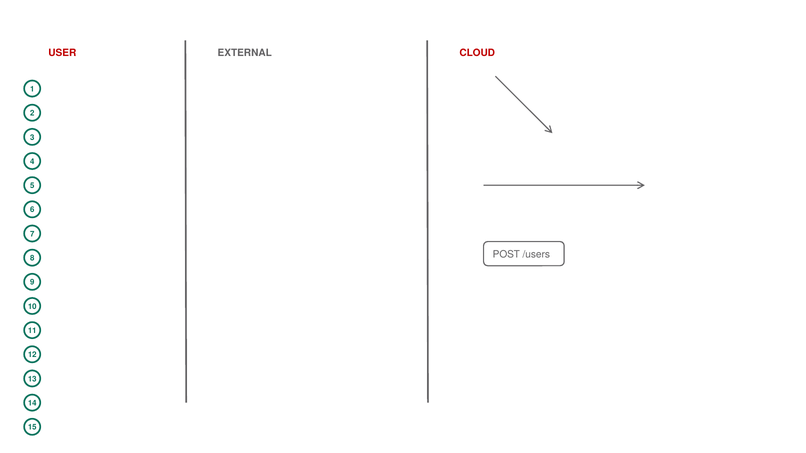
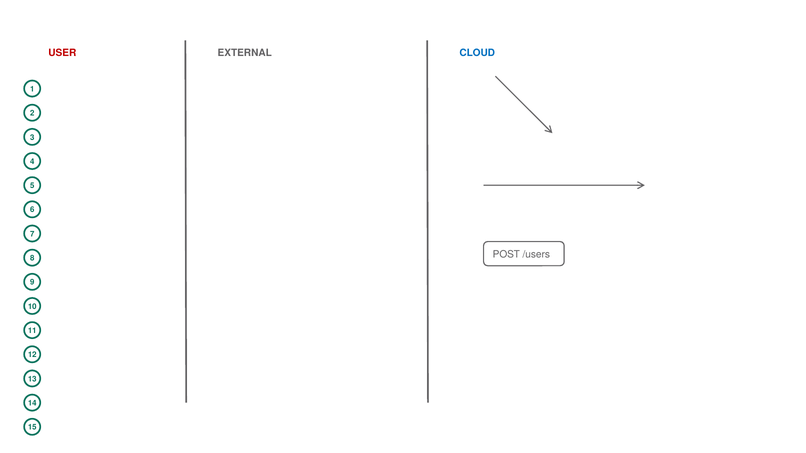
CLOUD colour: red -> blue
